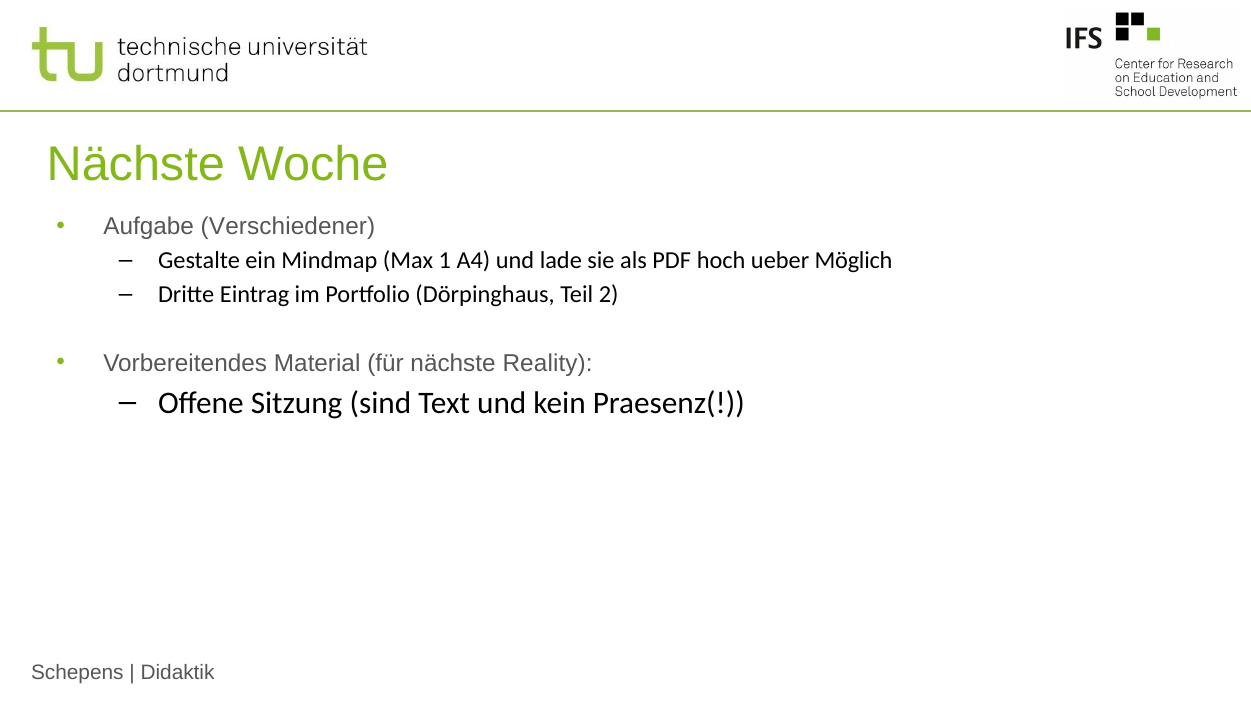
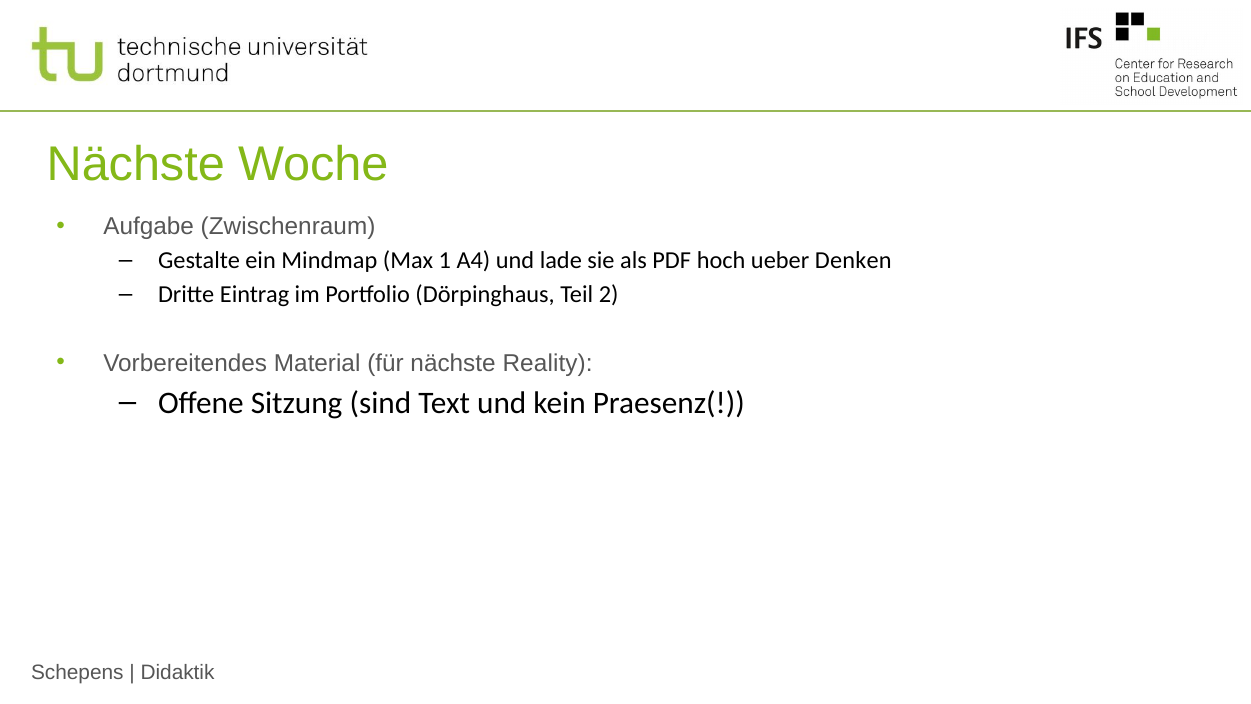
Verschiedener: Verschiedener -> Zwischenraum
Möglich: Möglich -> Denken
